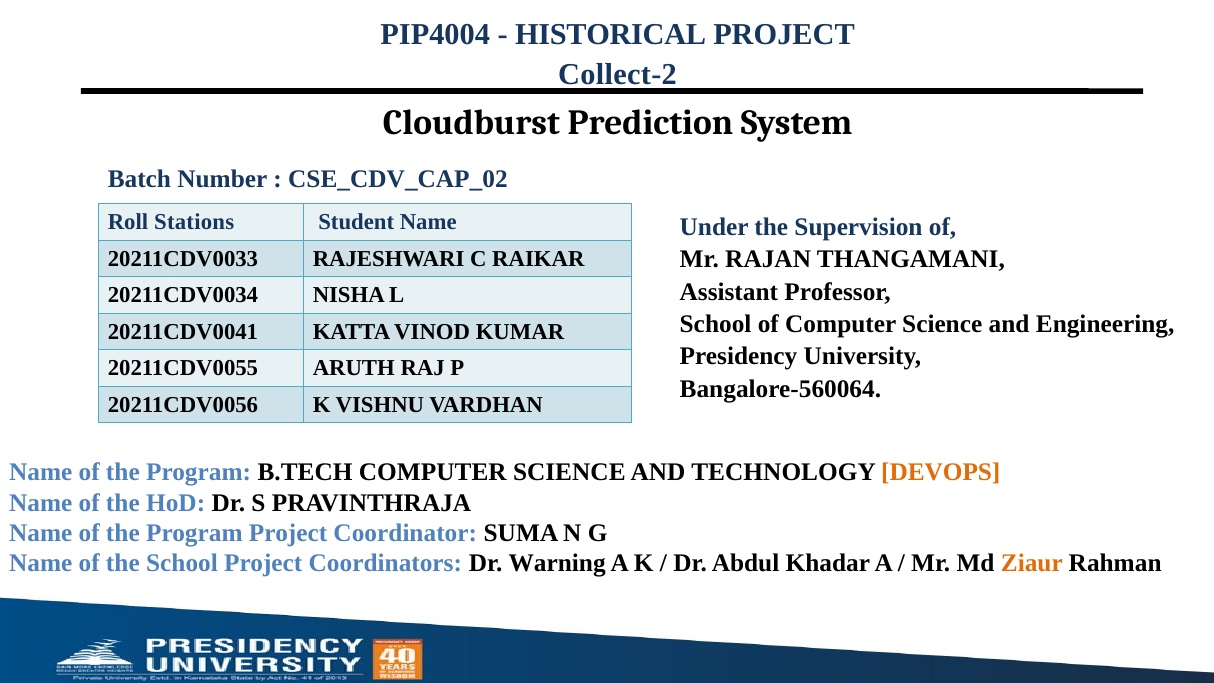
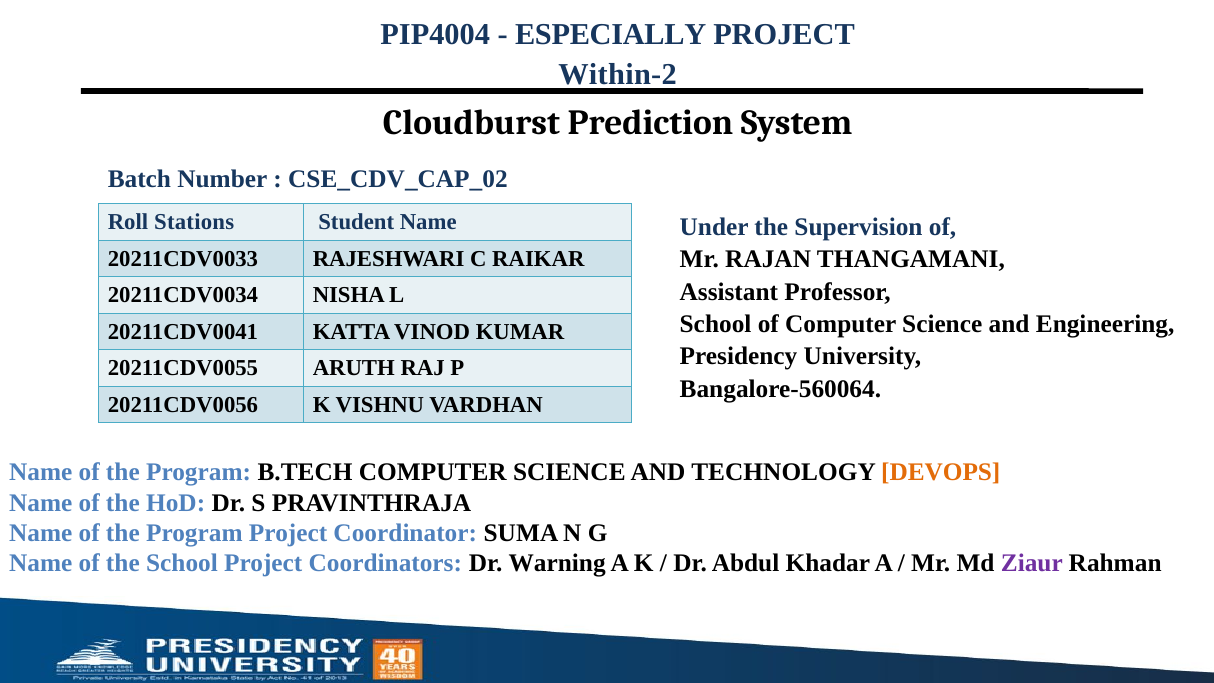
HISTORICAL: HISTORICAL -> ESPECIALLY
Collect-2: Collect-2 -> Within-2
Ziaur colour: orange -> purple
